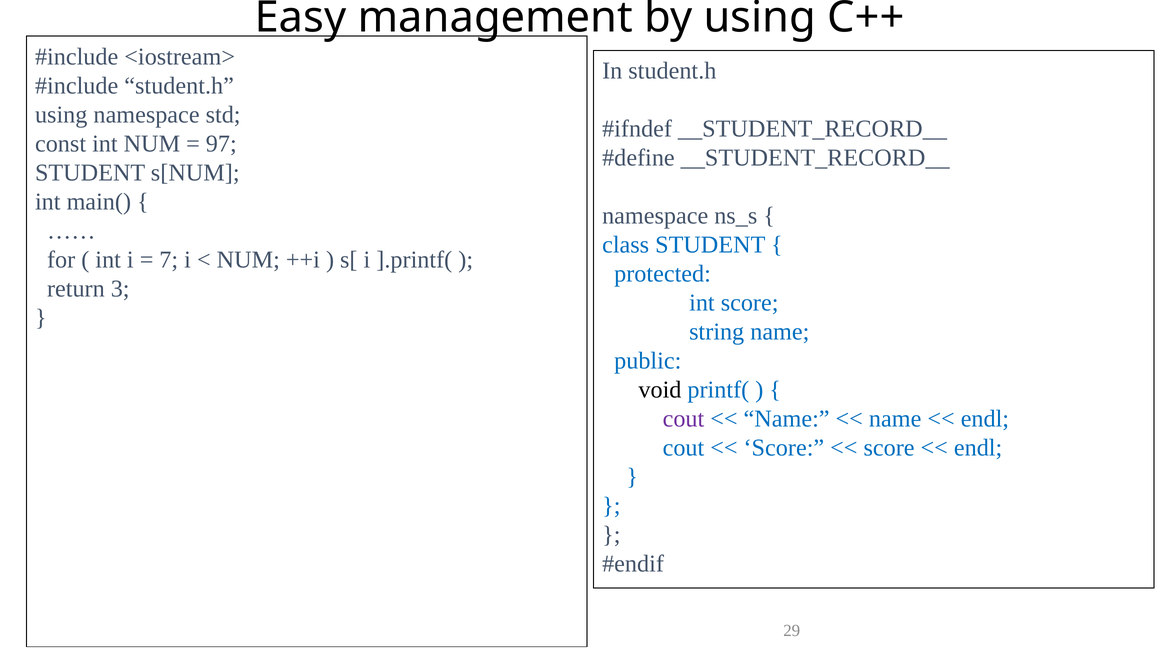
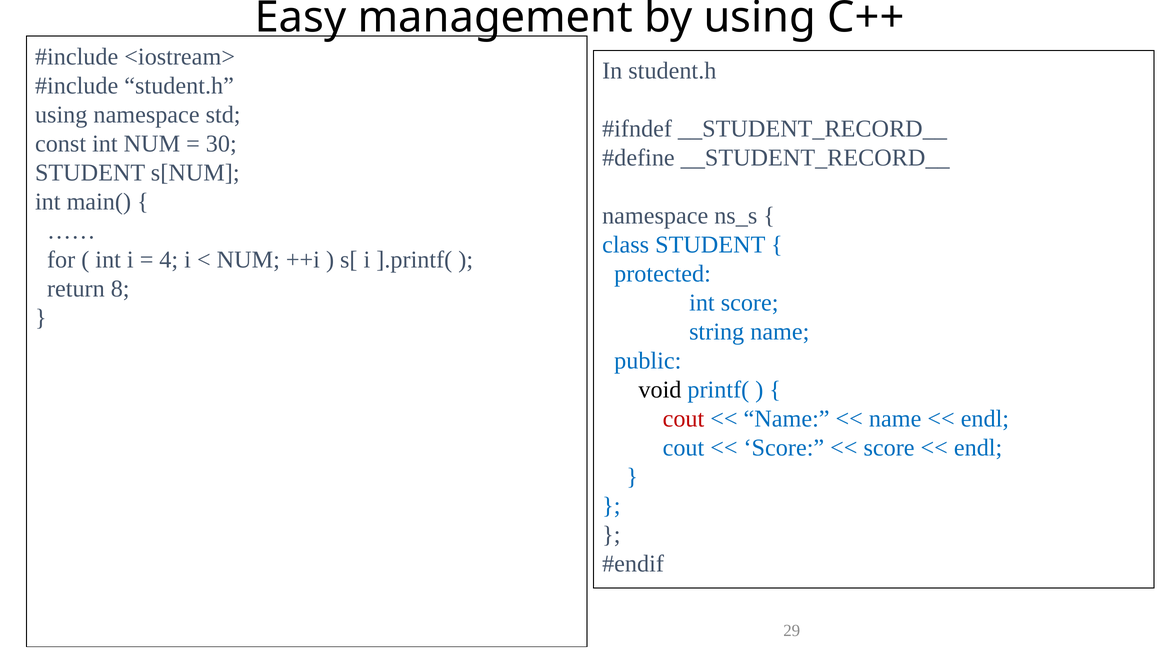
97: 97 -> 30
7: 7 -> 4
3: 3 -> 8
cout at (683, 419) colour: purple -> red
